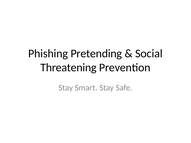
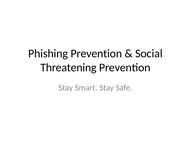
Phishing Pretending: Pretending -> Prevention
